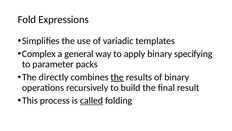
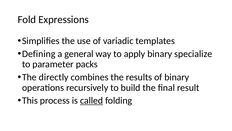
Complex: Complex -> Defining
specifying: specifying -> specialize
the at (117, 77) underline: present -> none
